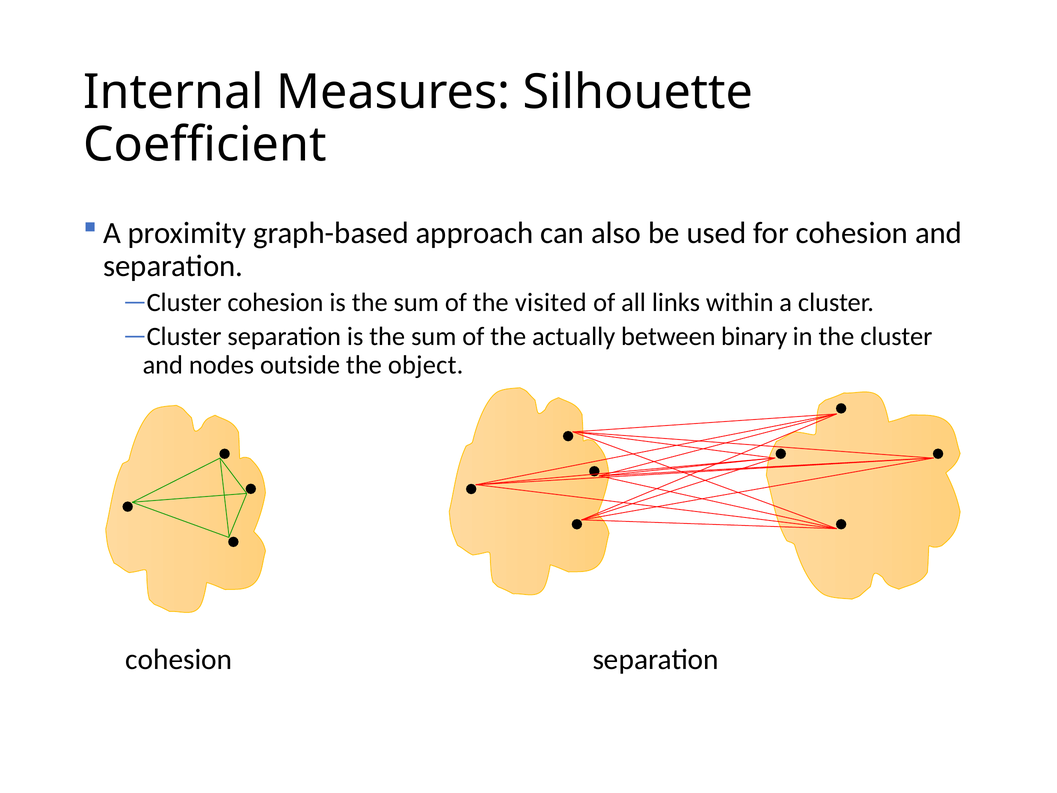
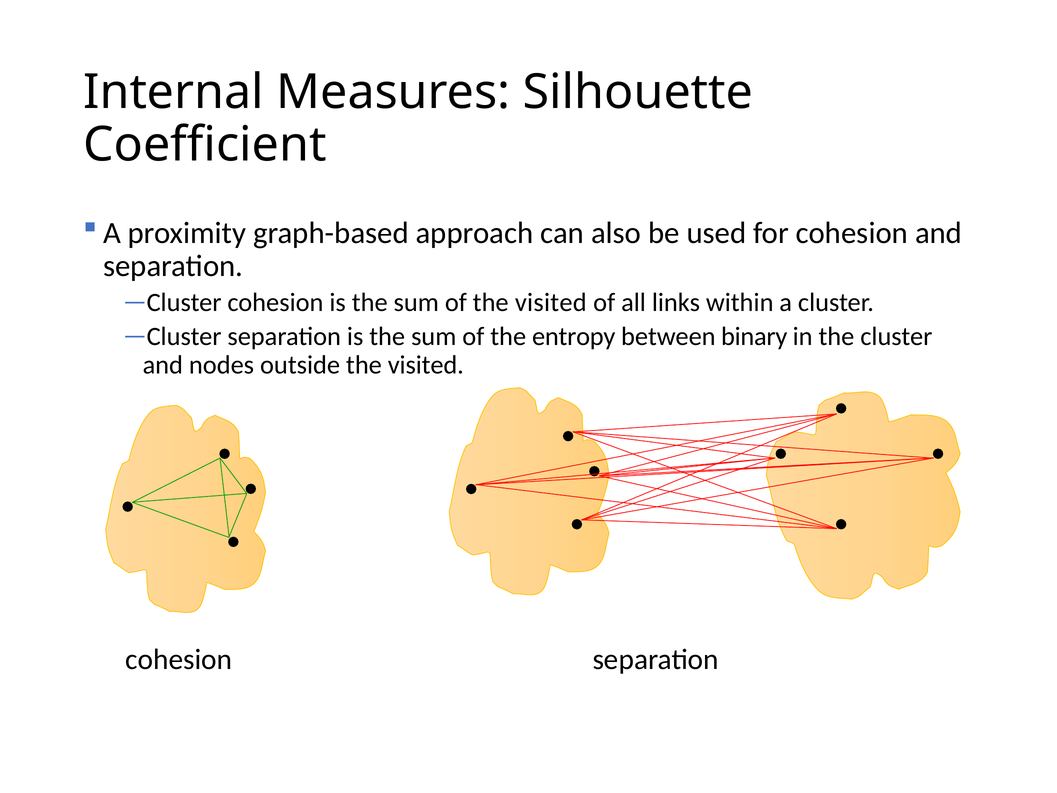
actually: actually -> entropy
outside the object: object -> visited
